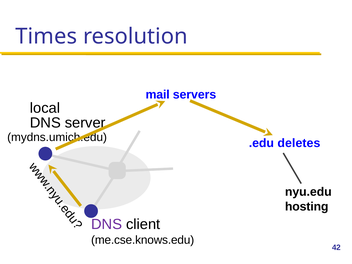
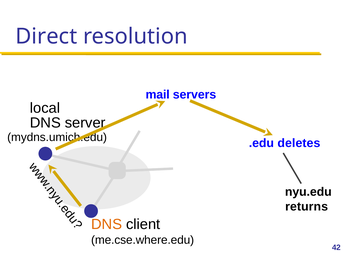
Times: Times -> Direct
hosting: hosting -> returns
DNS at (107, 224) colour: purple -> orange
me.cse.knows.edu: me.cse.knows.edu -> me.cse.where.edu
